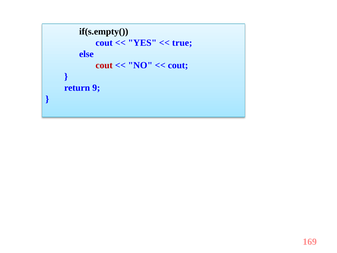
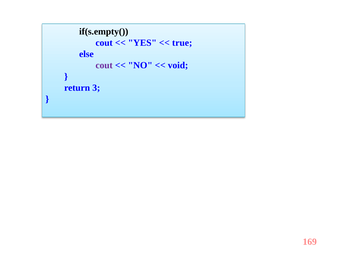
cout at (104, 65) colour: red -> purple
cout at (178, 65): cout -> void
9: 9 -> 3
